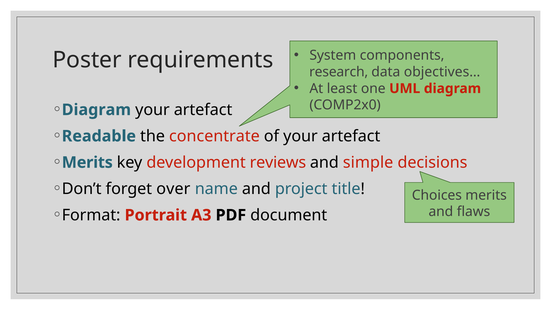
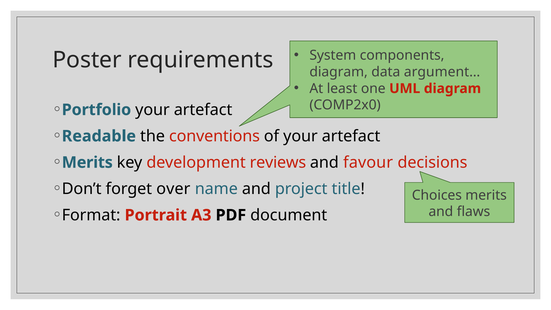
research at (339, 72): research -> diagram
objectives…: objectives… -> argument…
Diagram at (96, 110): Diagram -> Portfolio
concentrate: concentrate -> conventions
simple: simple -> favour
